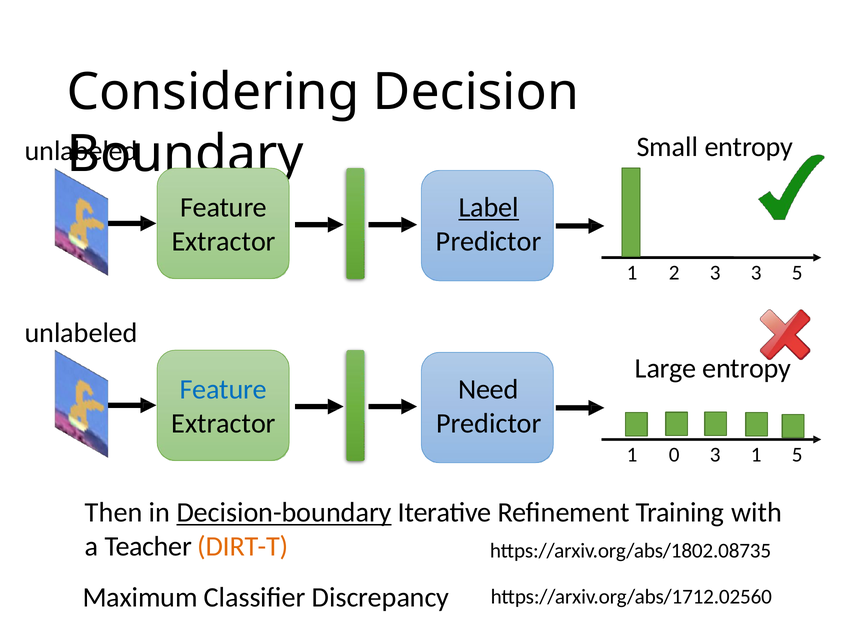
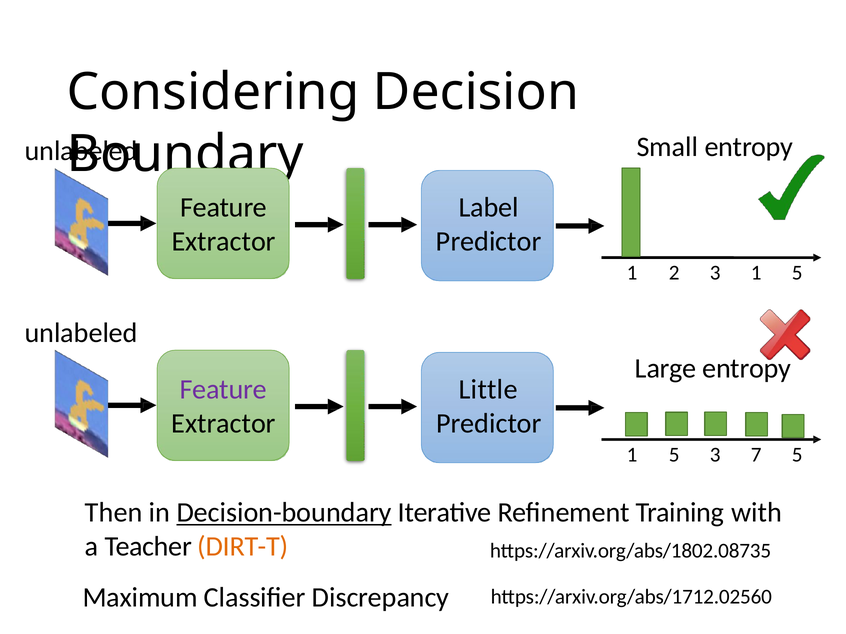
Label underline: present -> none
3 3: 3 -> 1
Feature at (223, 390) colour: blue -> purple
Need: Need -> Little
0 at (674, 455): 0 -> 5
3 1: 1 -> 7
